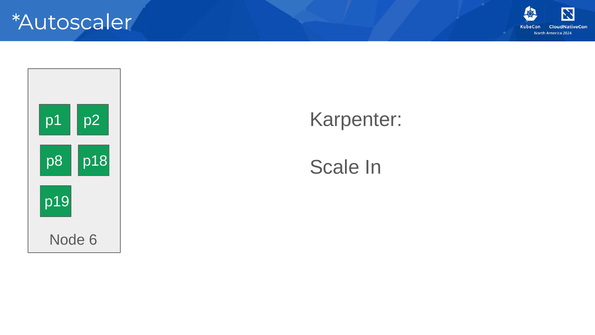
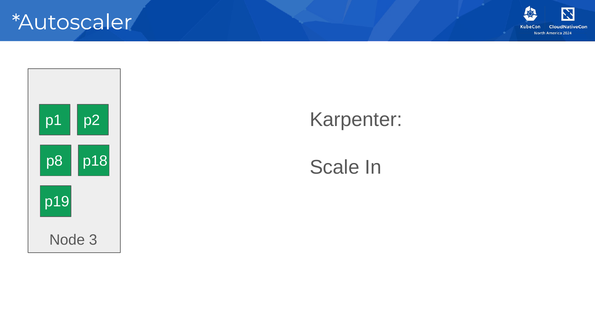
6: 6 -> 3
